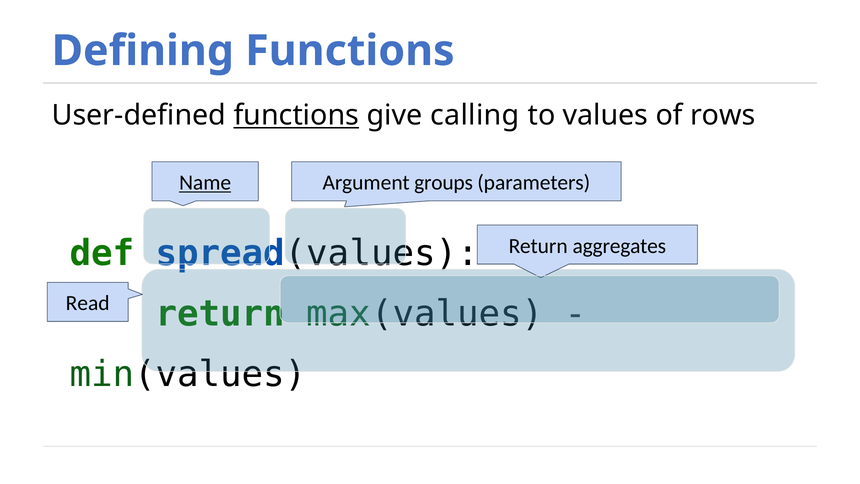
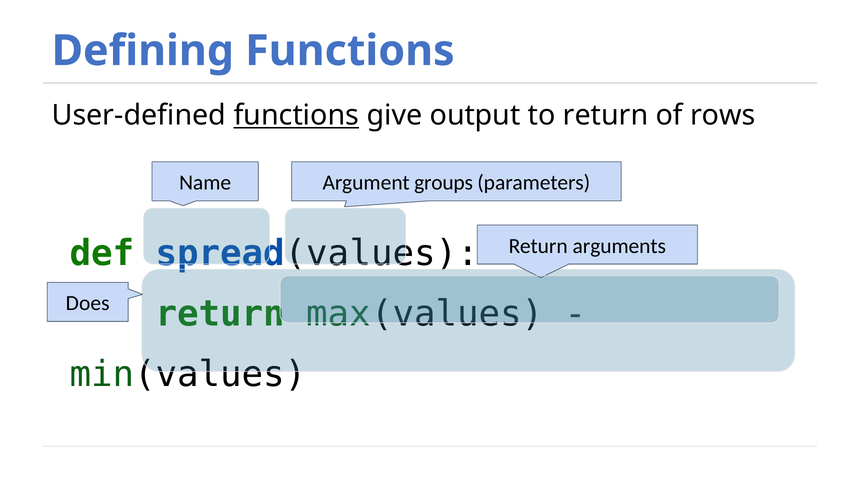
calling: calling -> output
to values: values -> return
Name underline: present -> none
aggregates: aggregates -> arguments
Read: Read -> Does
